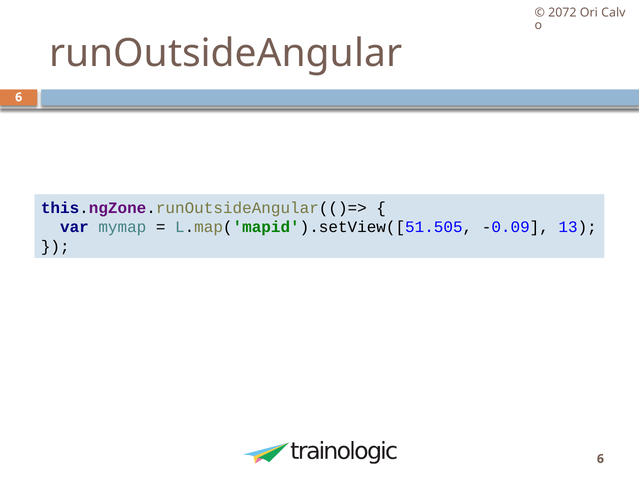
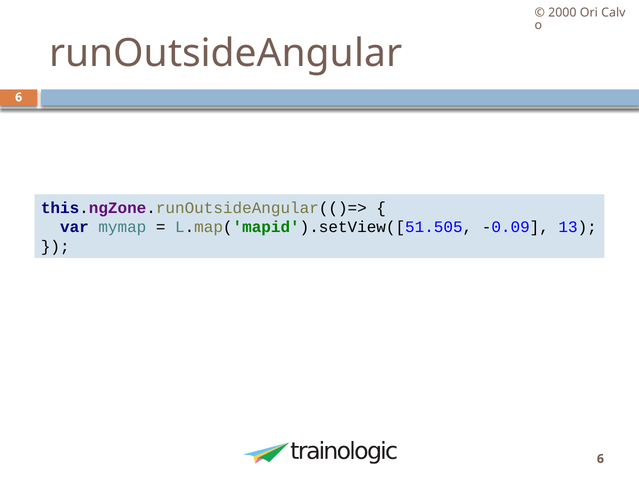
2072: 2072 -> 2000
